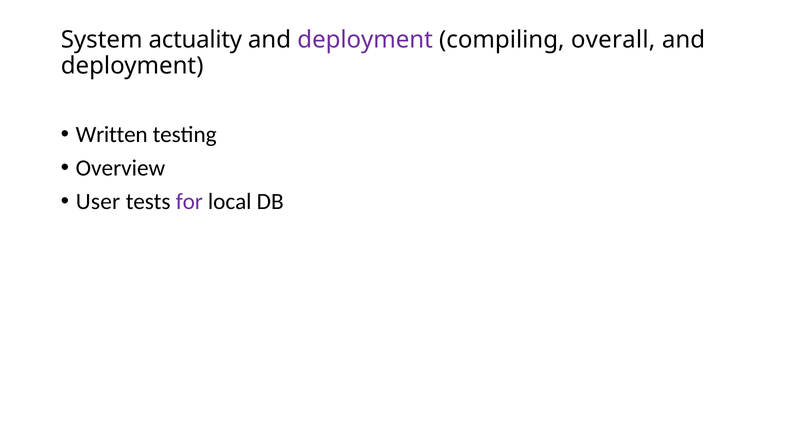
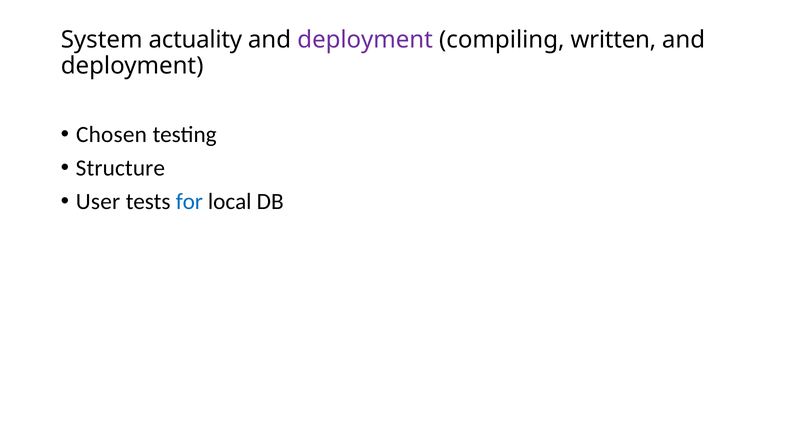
overall: overall -> written
Written: Written -> Chosen
Overview: Overview -> Structure
for colour: purple -> blue
